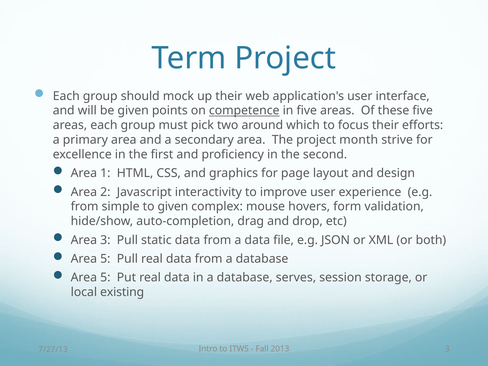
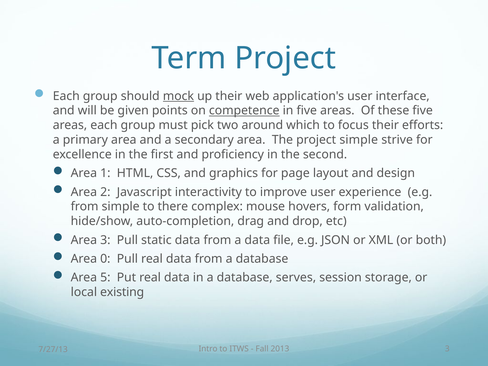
mock underline: none -> present
project month: month -> simple
to given: given -> there
5 at (105, 259): 5 -> 0
